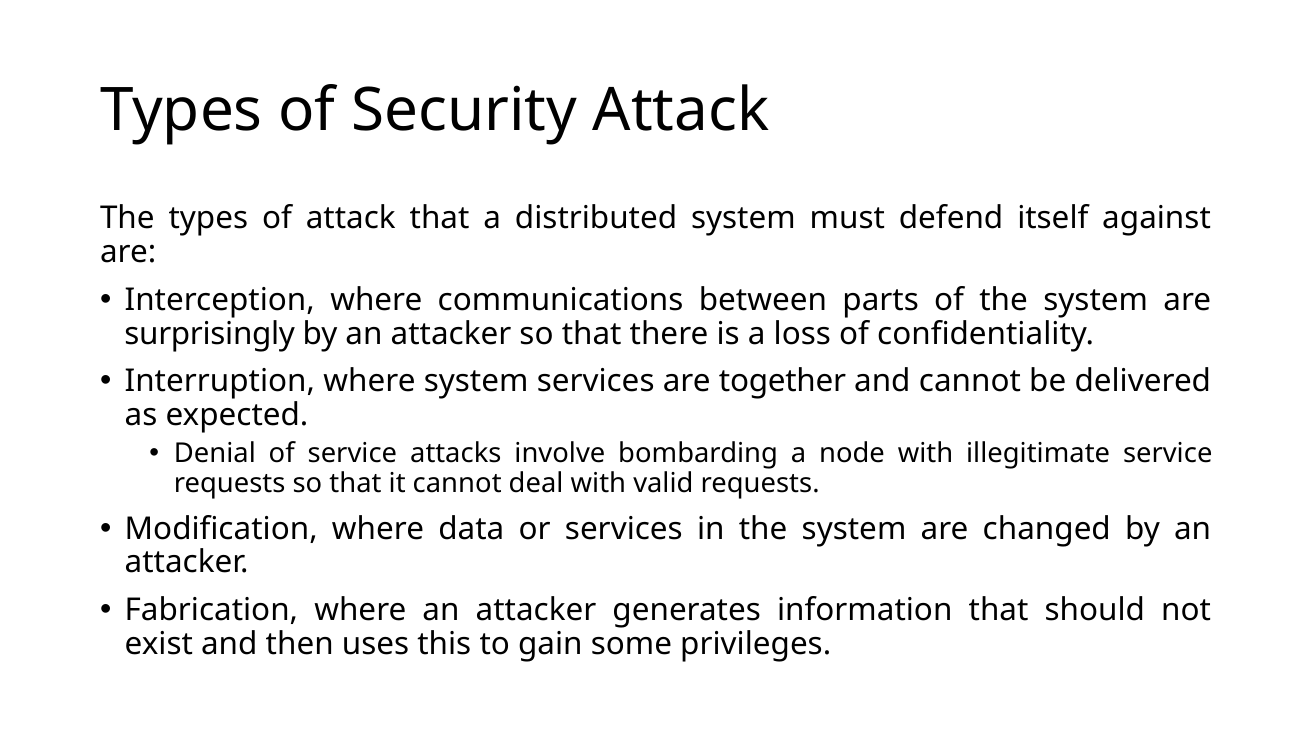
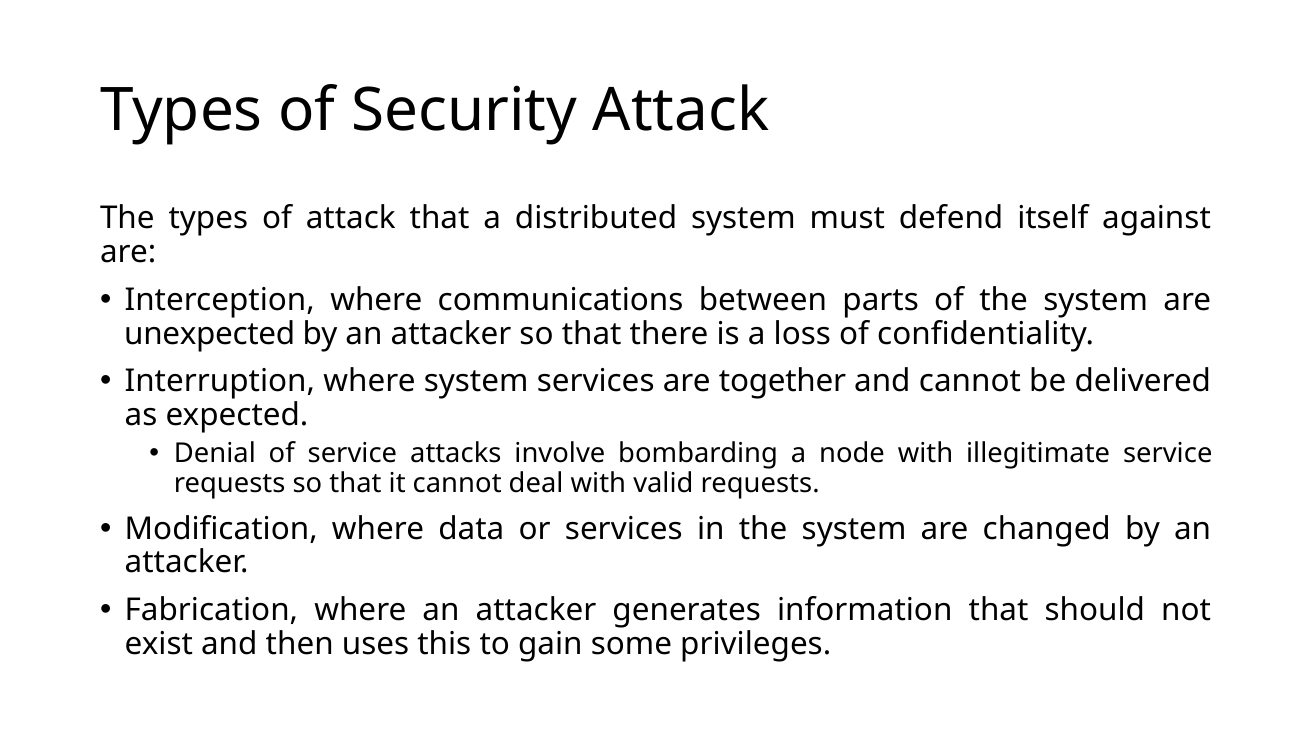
surprisingly: surprisingly -> unexpected
